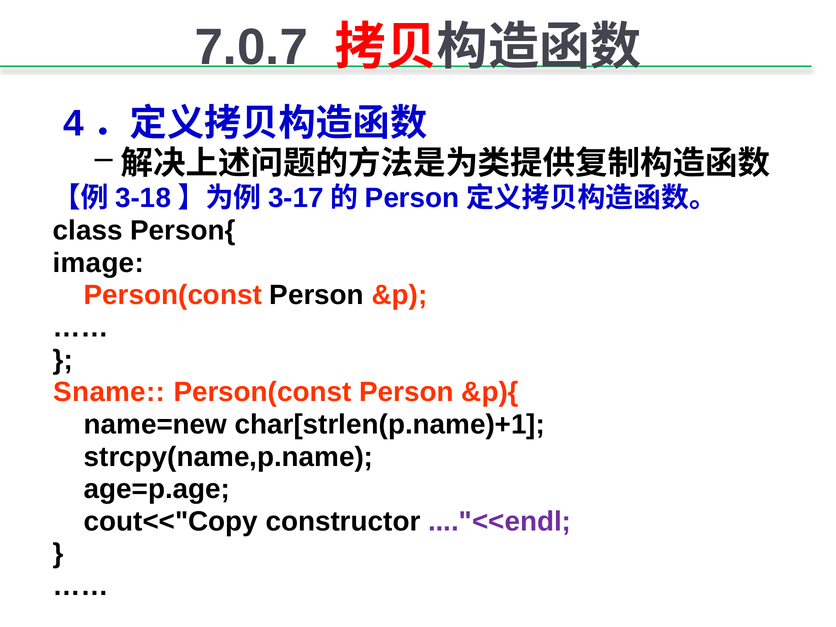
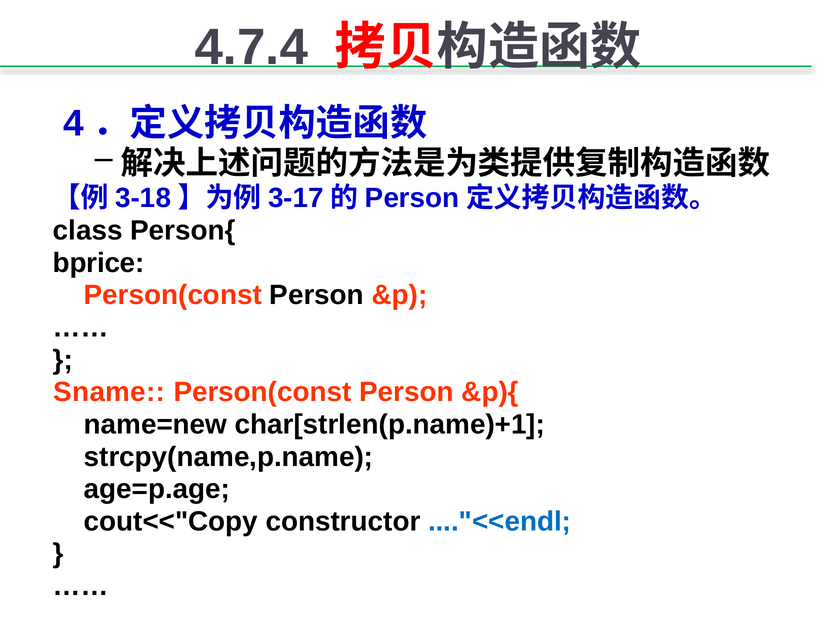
7.0.7: 7.0.7 -> 4.7.4
image: image -> bprice
...."<<endl colour: purple -> blue
